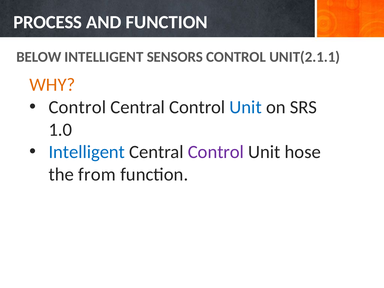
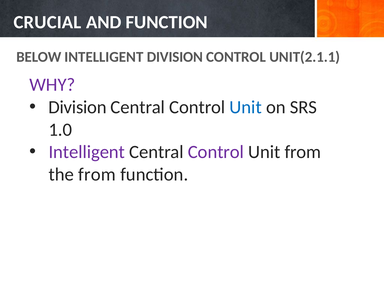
PROCESS: PROCESS -> CRUCIAL
INTELLIGENT SENSORS: SENSORS -> DIVISION
WHY colour: orange -> purple
Control at (77, 107): Control -> Division
Intelligent at (87, 152) colour: blue -> purple
Unit hose: hose -> from
